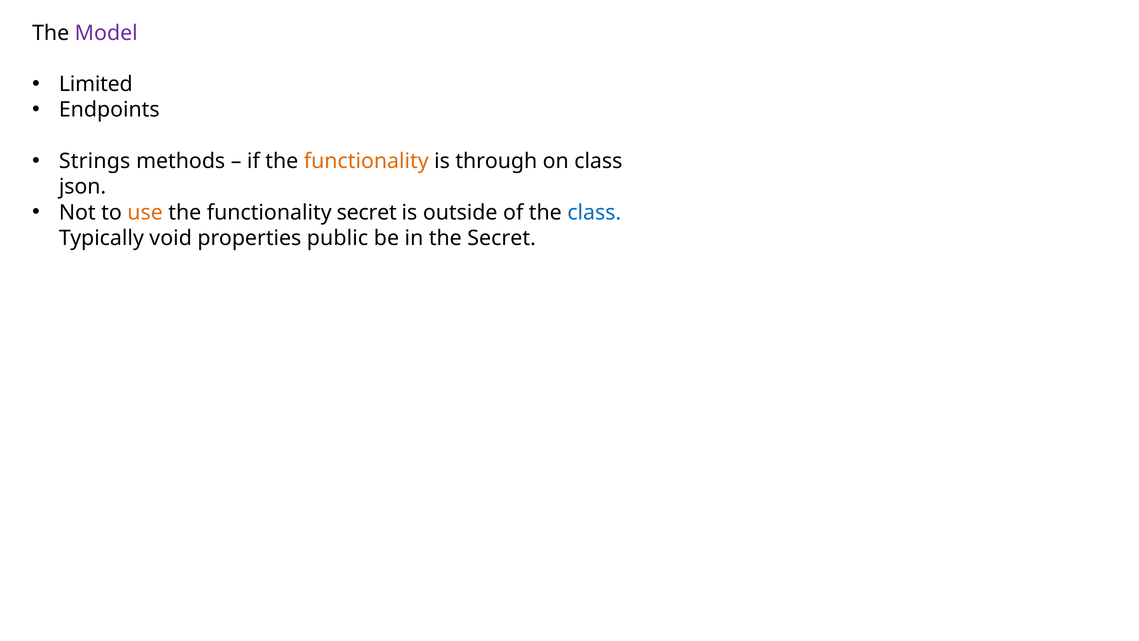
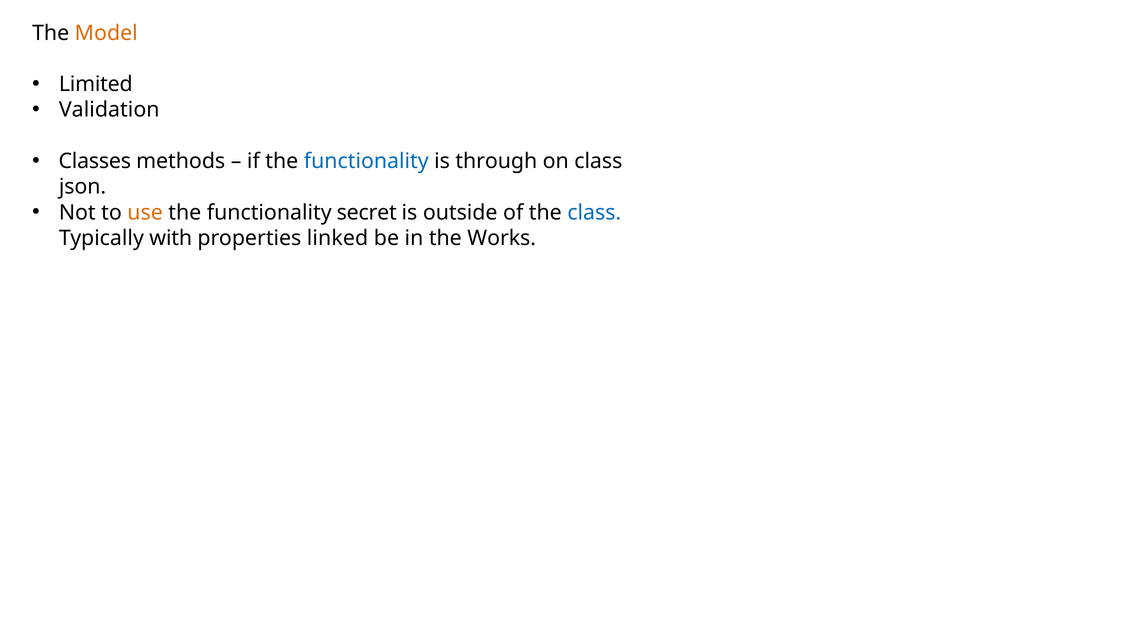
Model colour: purple -> orange
Endpoints: Endpoints -> Validation
Strings: Strings -> Classes
functionality at (366, 161) colour: orange -> blue
void: void -> with
public: public -> linked
the Secret: Secret -> Works
